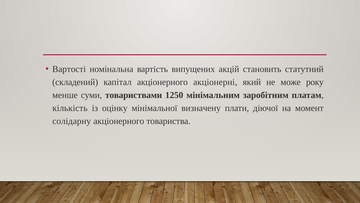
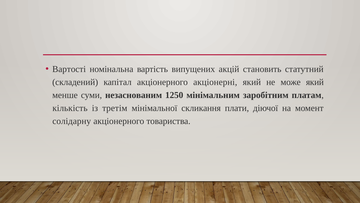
може року: року -> який
товариствами: товариствами -> незаснованим
оцінку: оцінку -> третім
визначену: визначену -> скликання
